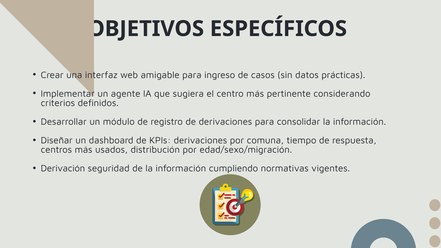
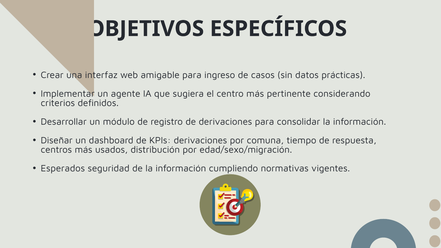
Derivación: Derivación -> Esperados
